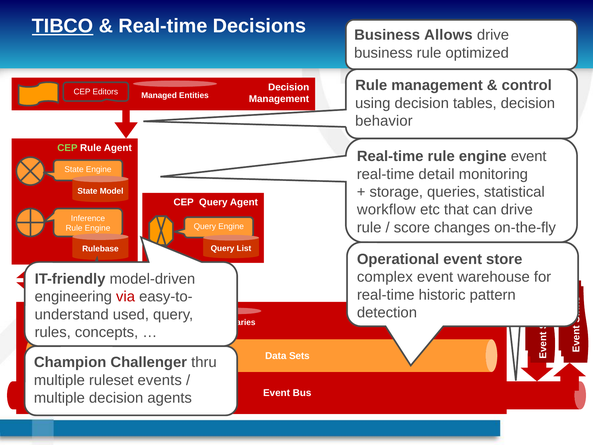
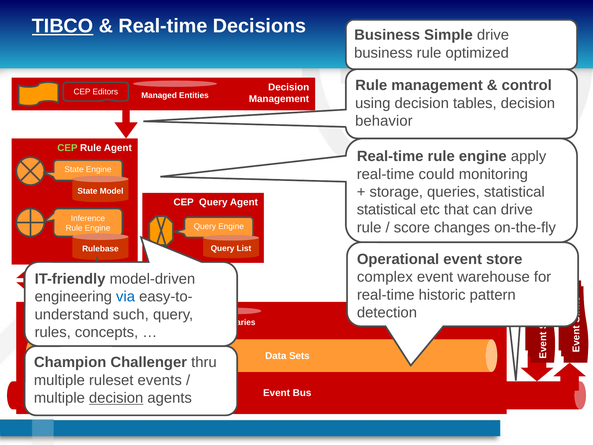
Allows: Allows -> Simple
engine event: event -> apply
detail: detail -> could
workflow at (386, 210): workflow -> statistical
via colour: red -> blue
used: used -> such
decision at (116, 398) underline: none -> present
